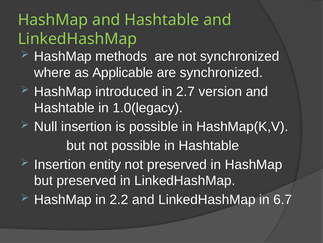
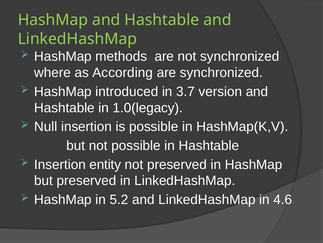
Applicable: Applicable -> According
2.7: 2.7 -> 3.7
2.2: 2.2 -> 5.2
6.7: 6.7 -> 4.6
